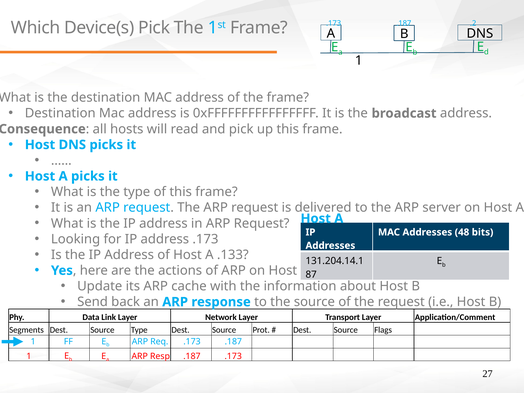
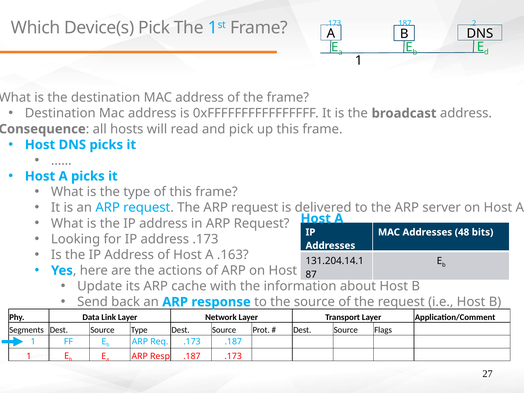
.133: .133 -> .163
